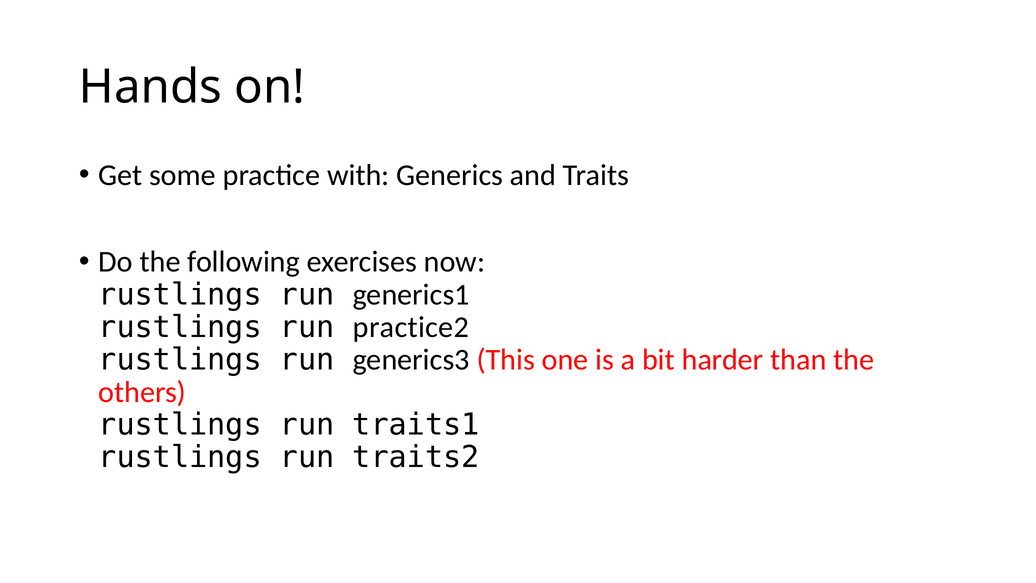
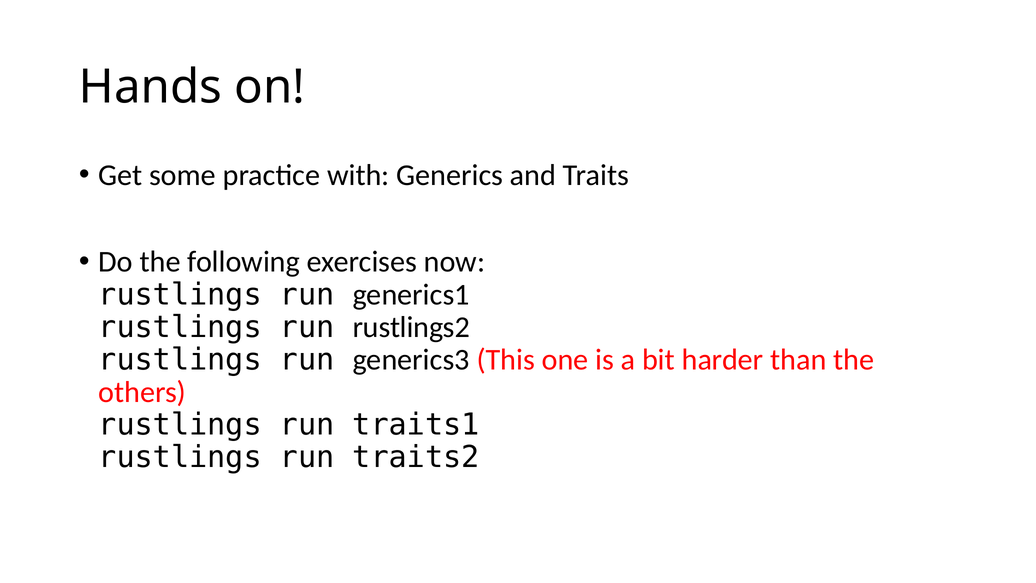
practice2: practice2 -> rustlings2
